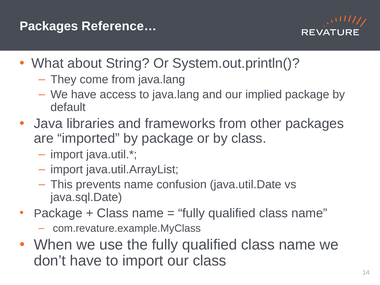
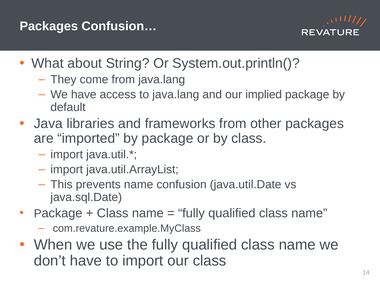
Reference…: Reference… -> Confusion…
